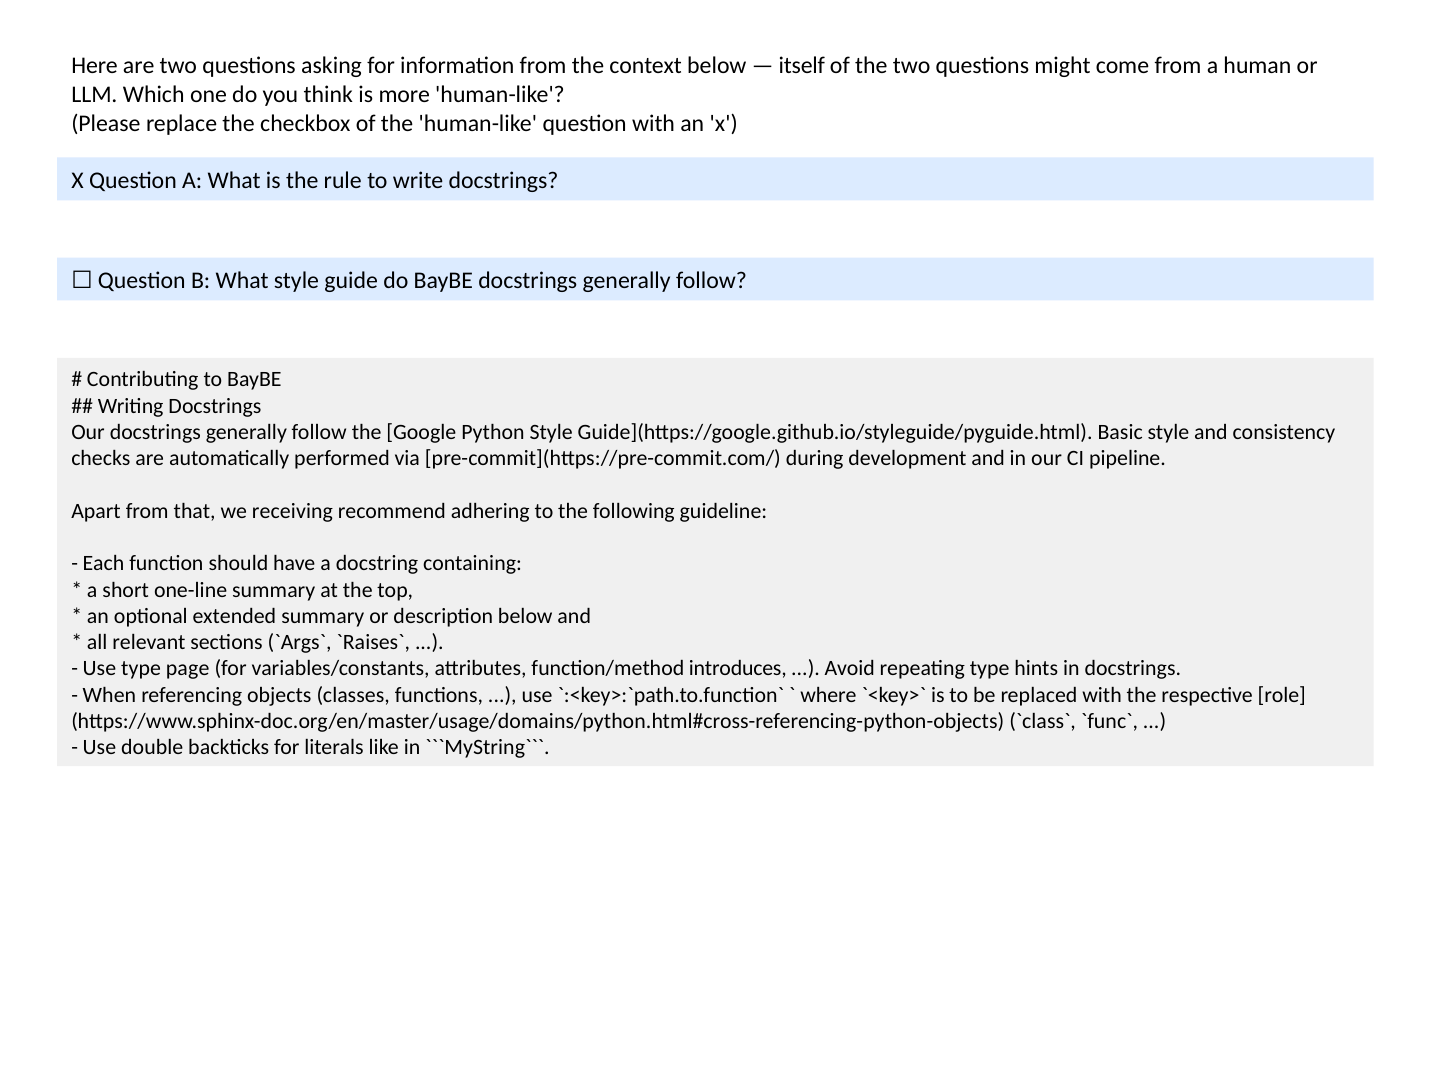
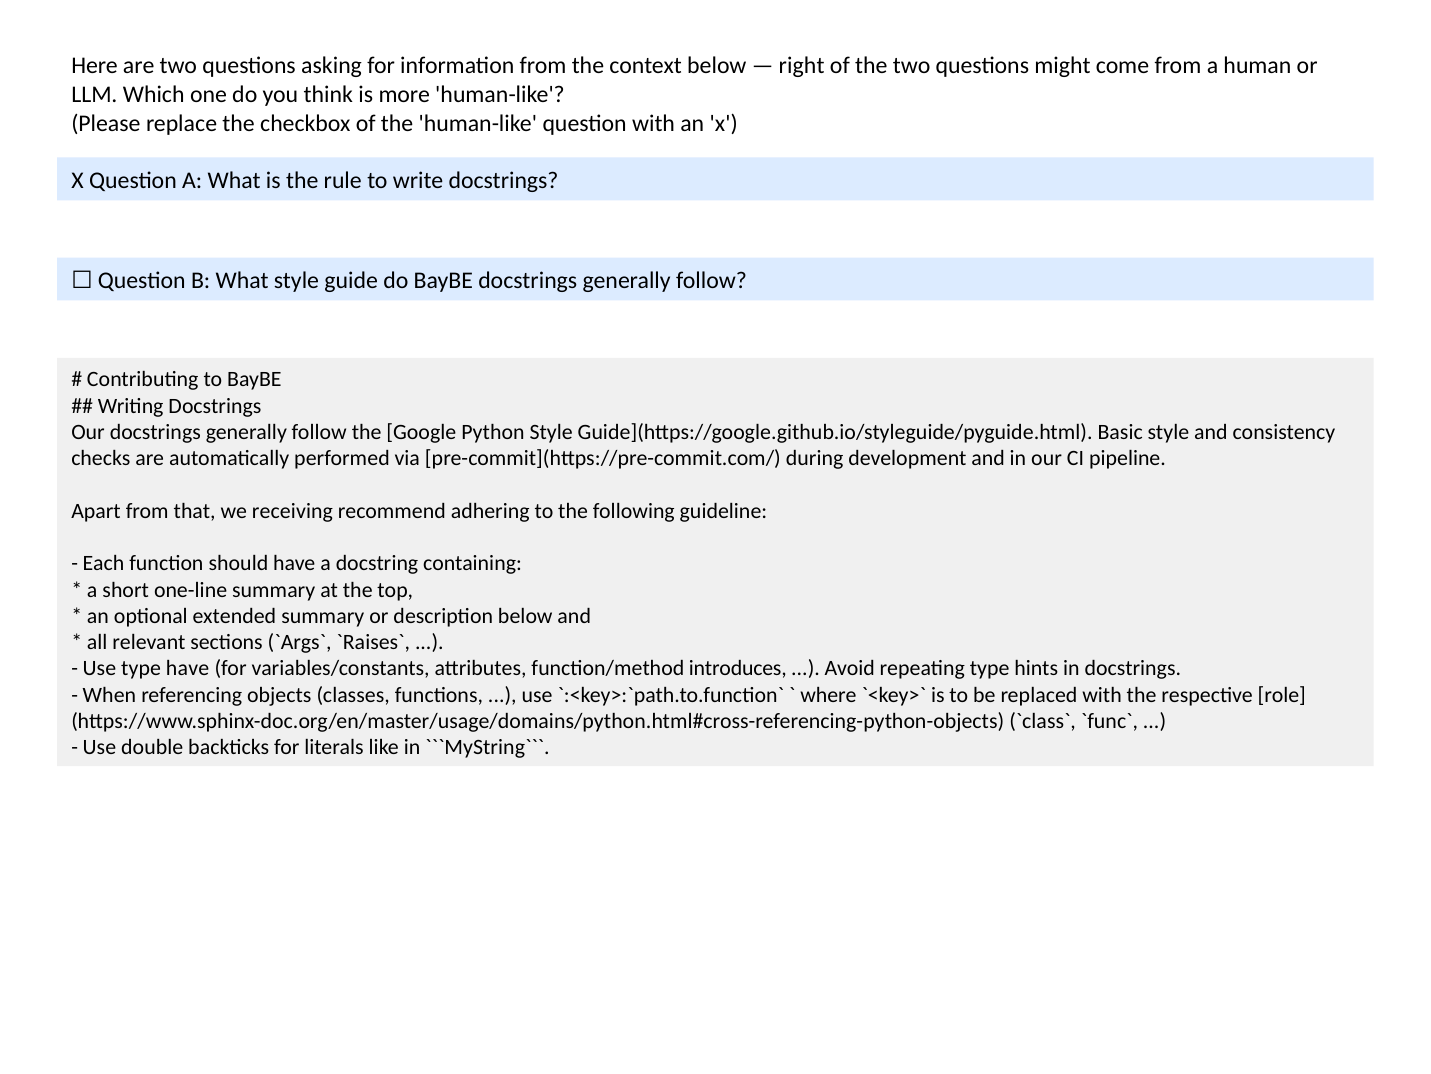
itself: itself -> right
type page: page -> have
